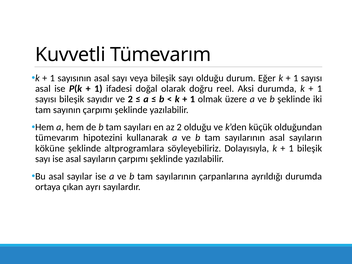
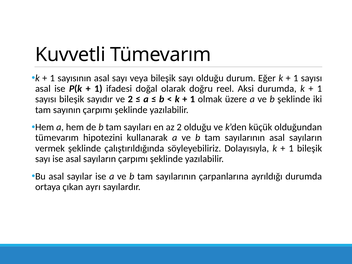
köküne: köküne -> vermek
altprogramlara: altprogramlara -> çalıştırıldığında
